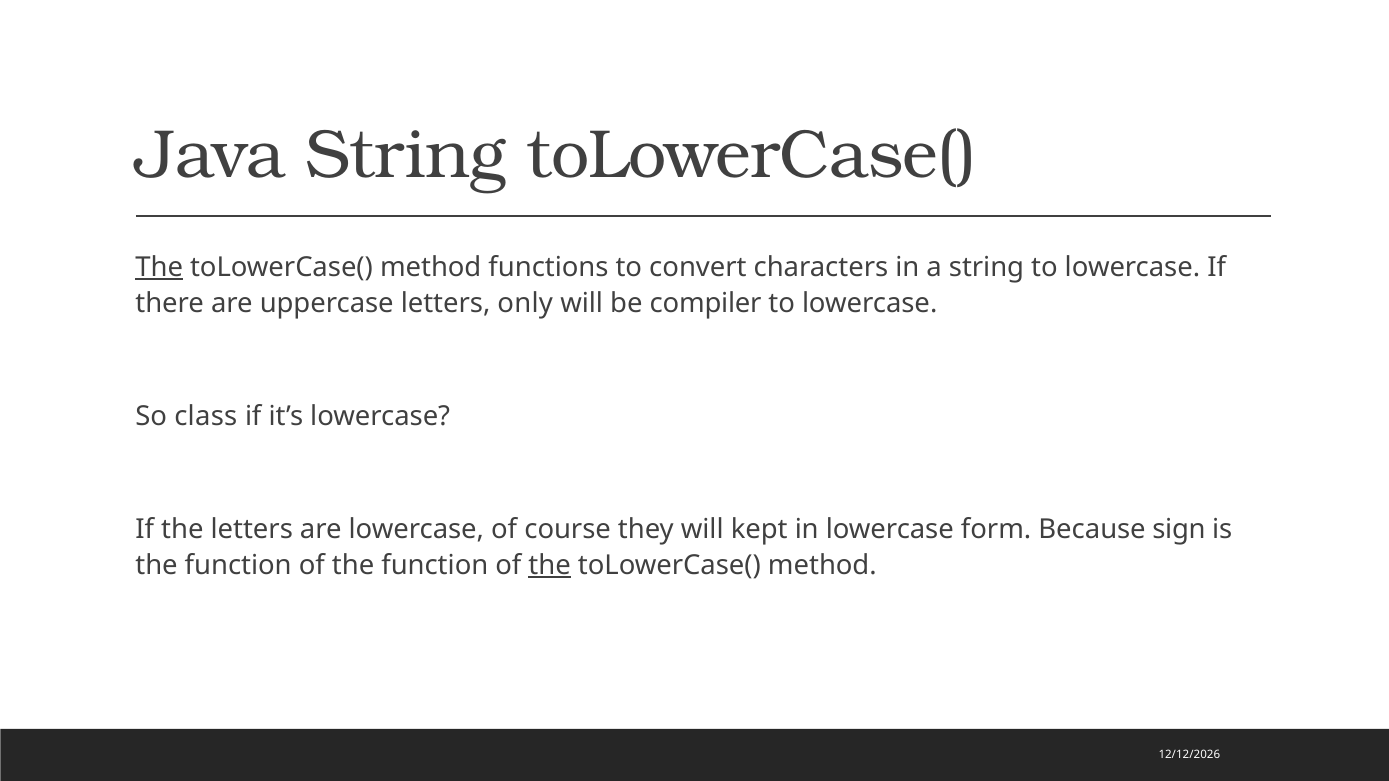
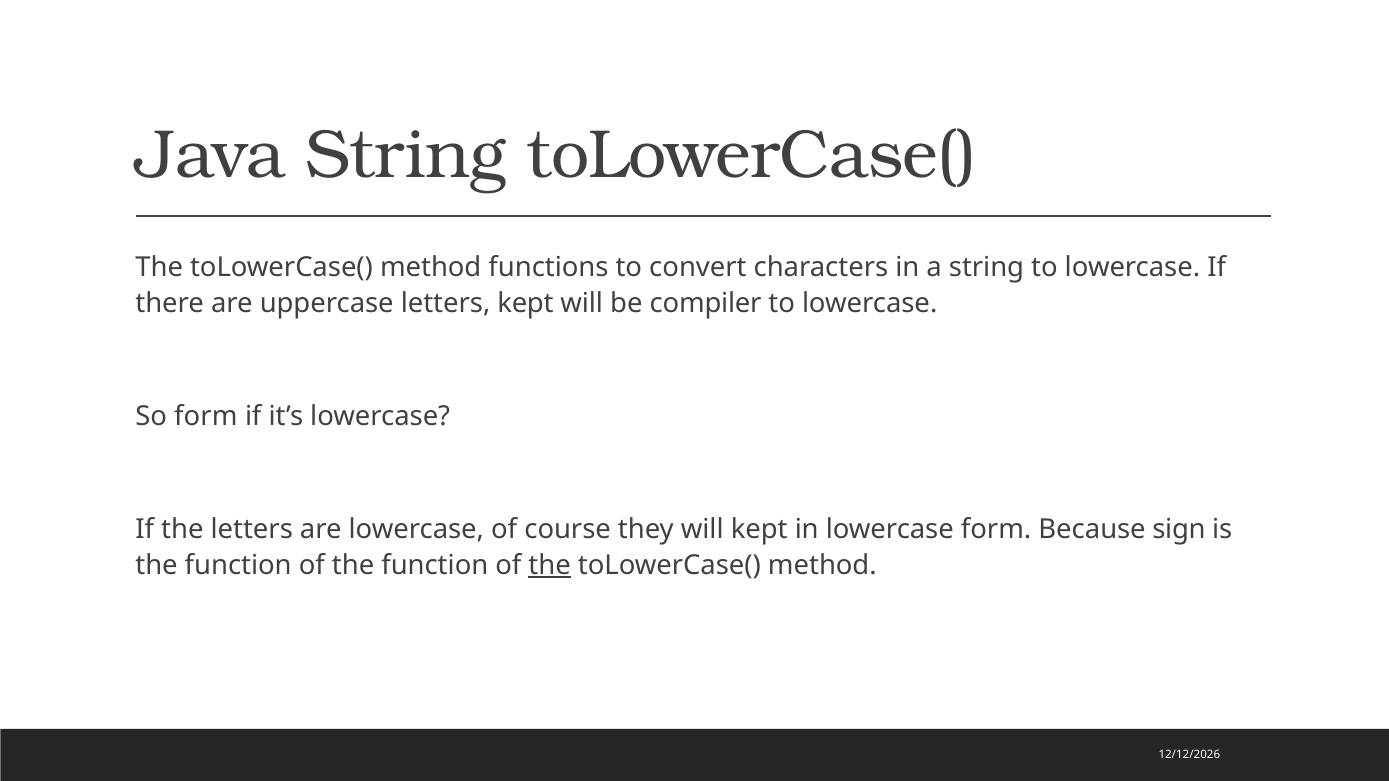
The at (159, 267) underline: present -> none
letters only: only -> kept
So class: class -> form
